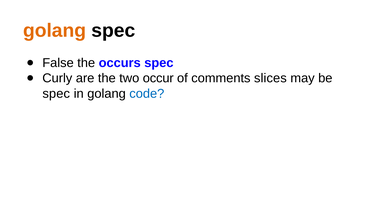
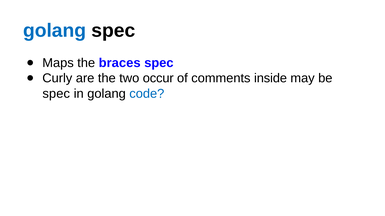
golang at (55, 31) colour: orange -> blue
False: False -> Maps
occurs: occurs -> braces
slices: slices -> inside
